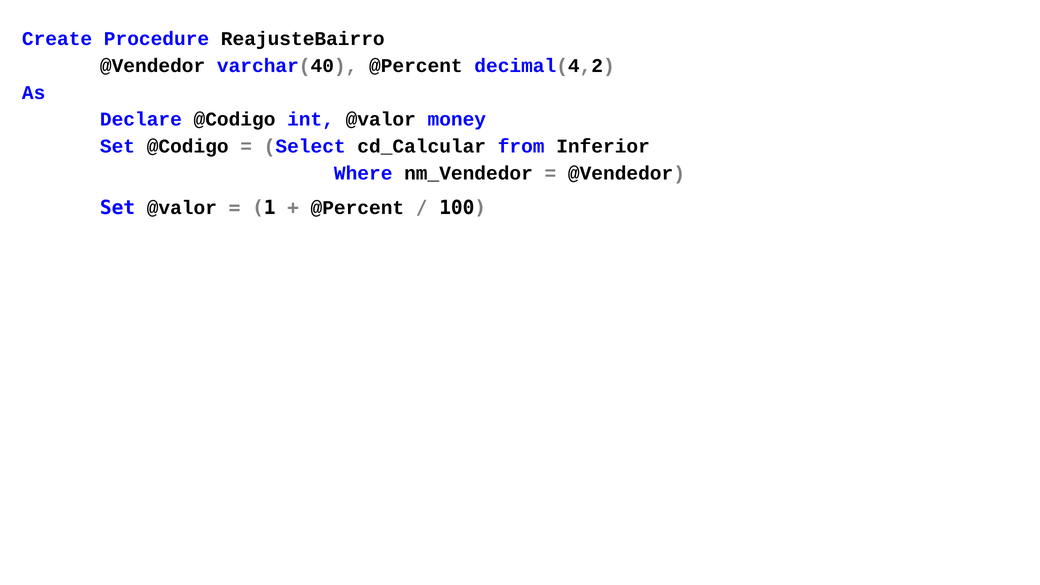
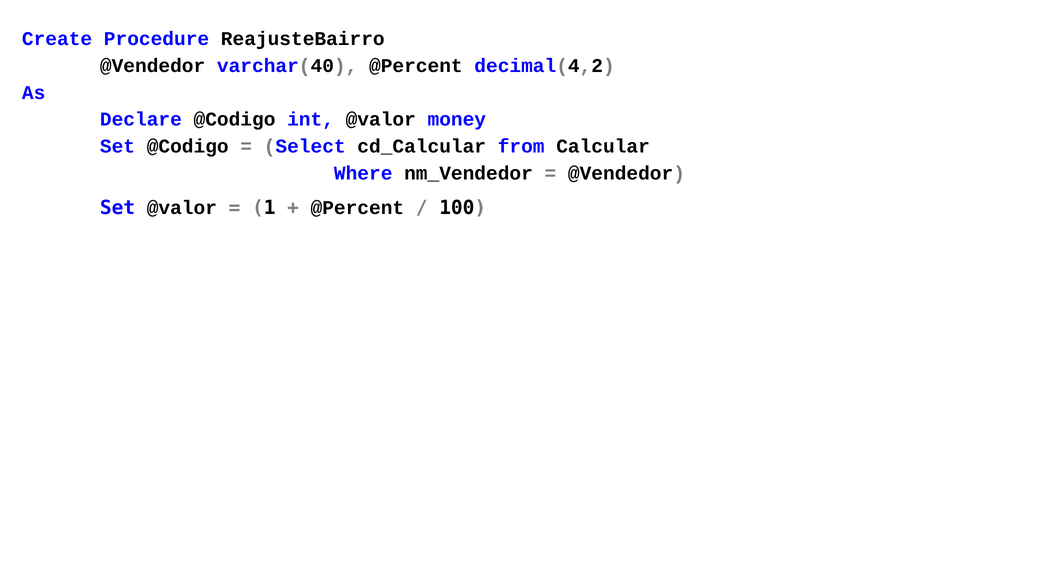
Inferior: Inferior -> Calcular
